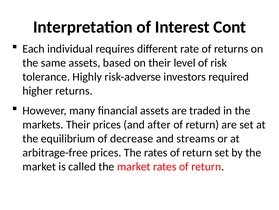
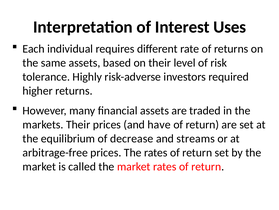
Cont: Cont -> Uses
after: after -> have
